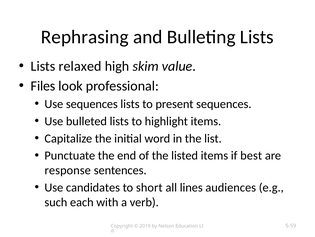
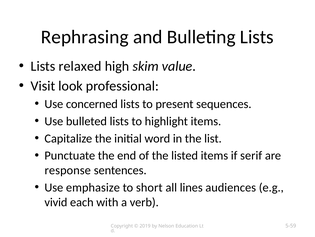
Files: Files -> Visit
Use sequences: sequences -> concerned
best: best -> serif
candidates: candidates -> emphasize
such: such -> vivid
